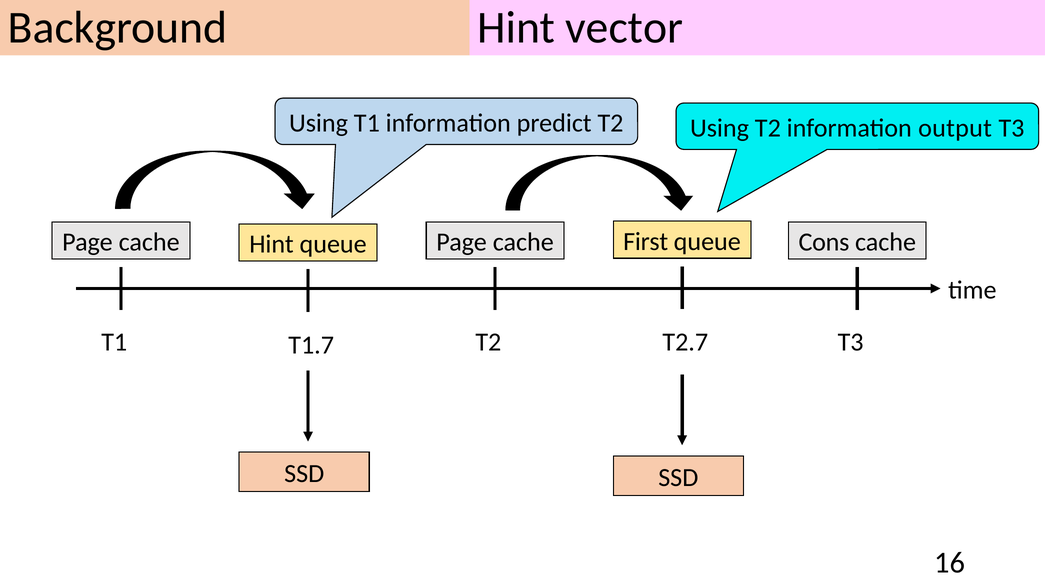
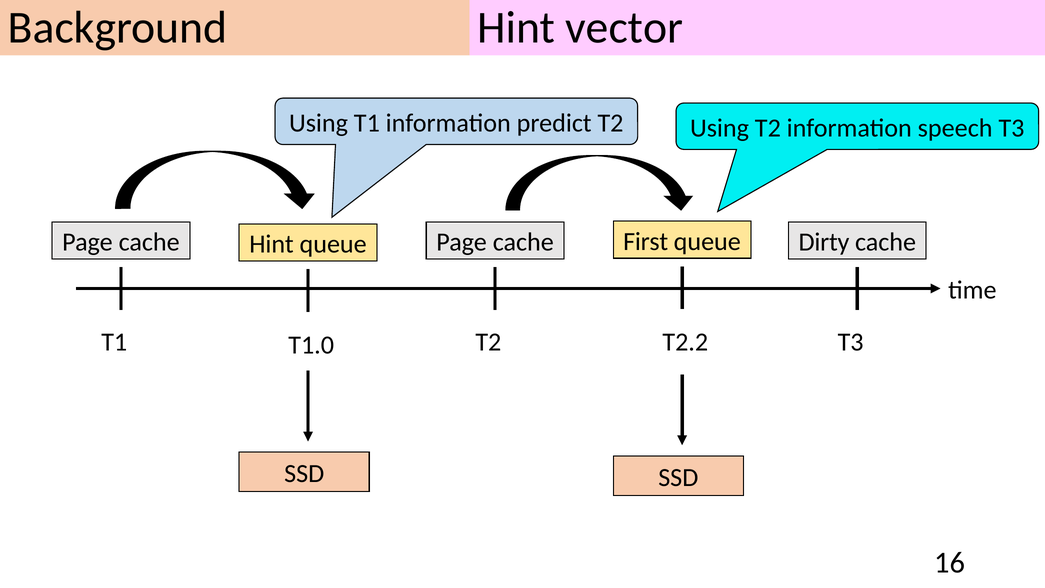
output: output -> speech
Cons: Cons -> Dirty
T2.7: T2.7 -> T2.2
T1.7: T1.7 -> T1.0
